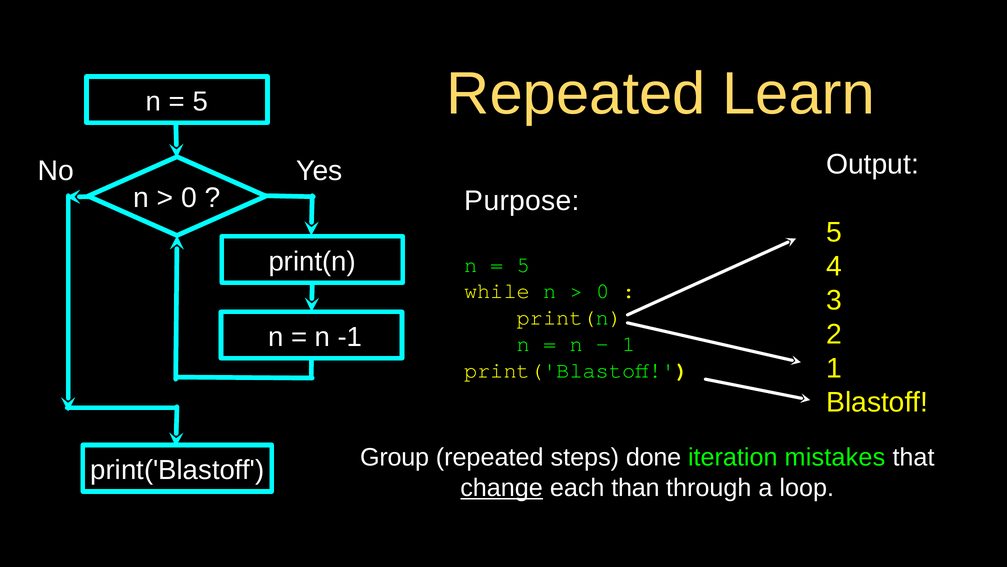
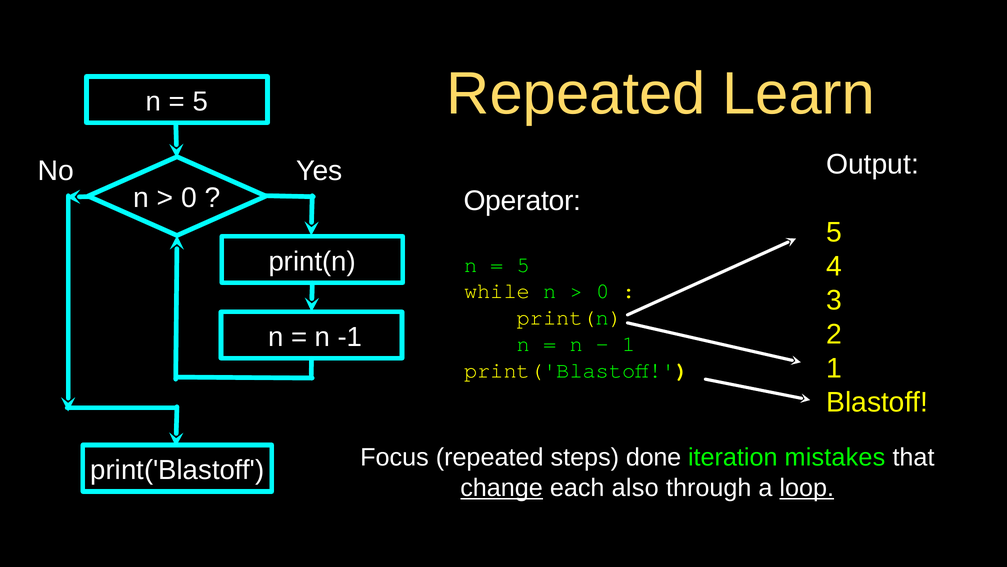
Purpose: Purpose -> Operator
Group: Group -> Focus
than: than -> also
loop underline: none -> present
